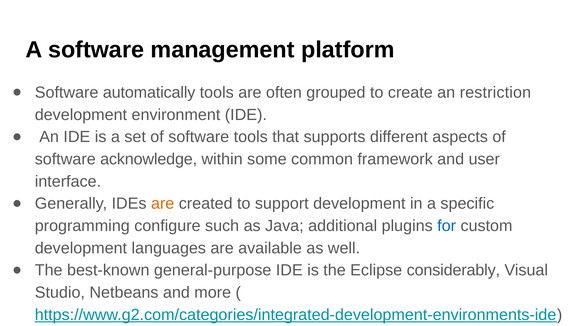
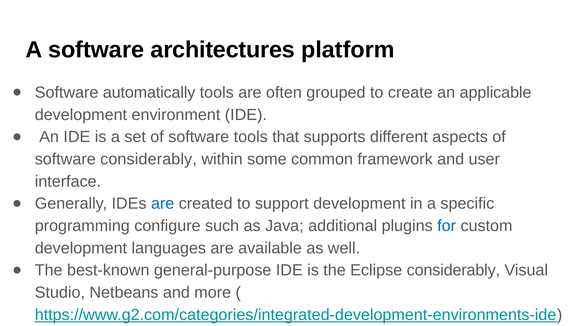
management: management -> architectures
restriction: restriction -> applicable
software acknowledge: acknowledge -> considerably
are at (163, 204) colour: orange -> blue
